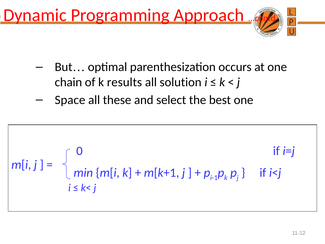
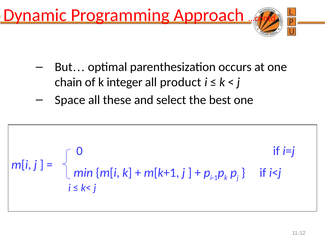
results: results -> integer
solution: solution -> product
